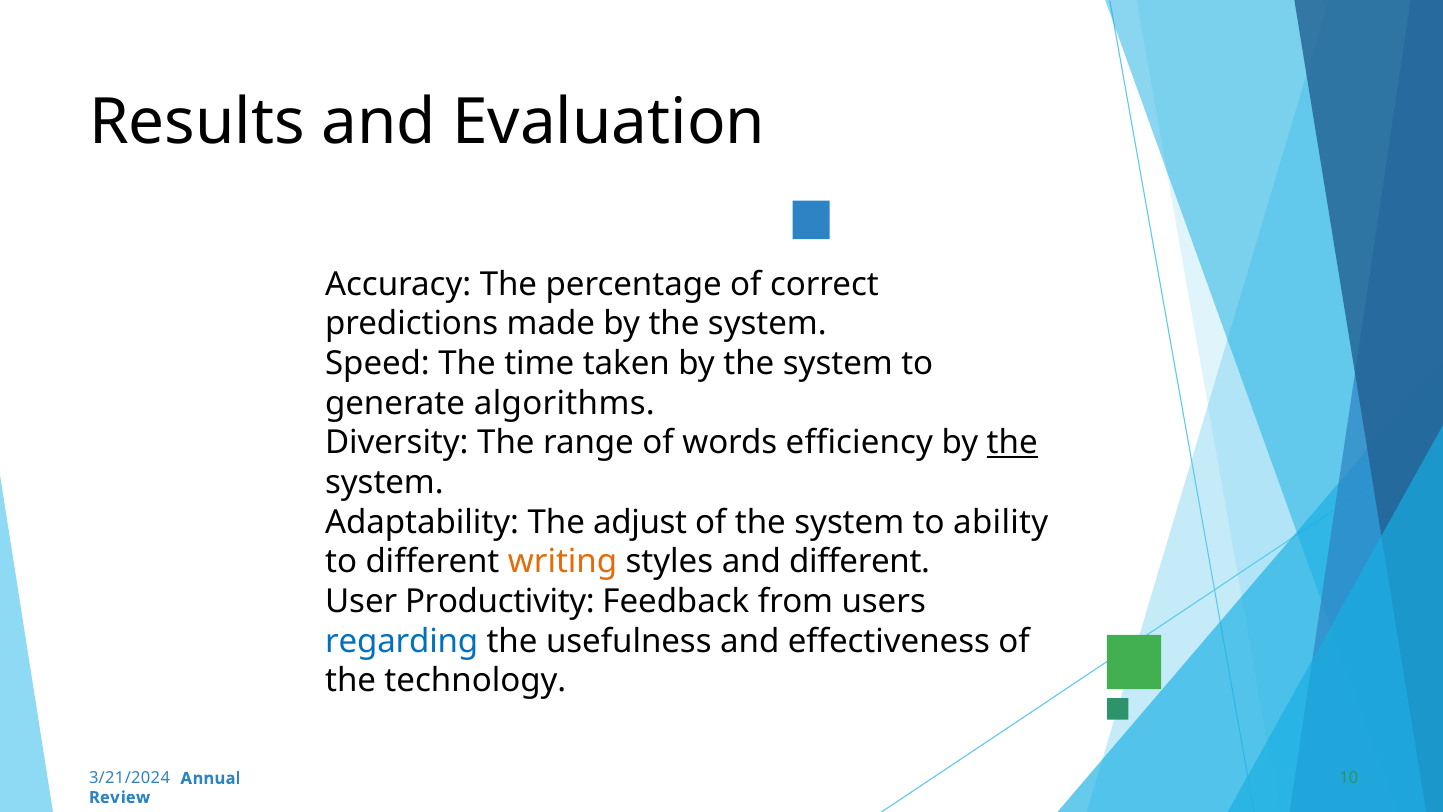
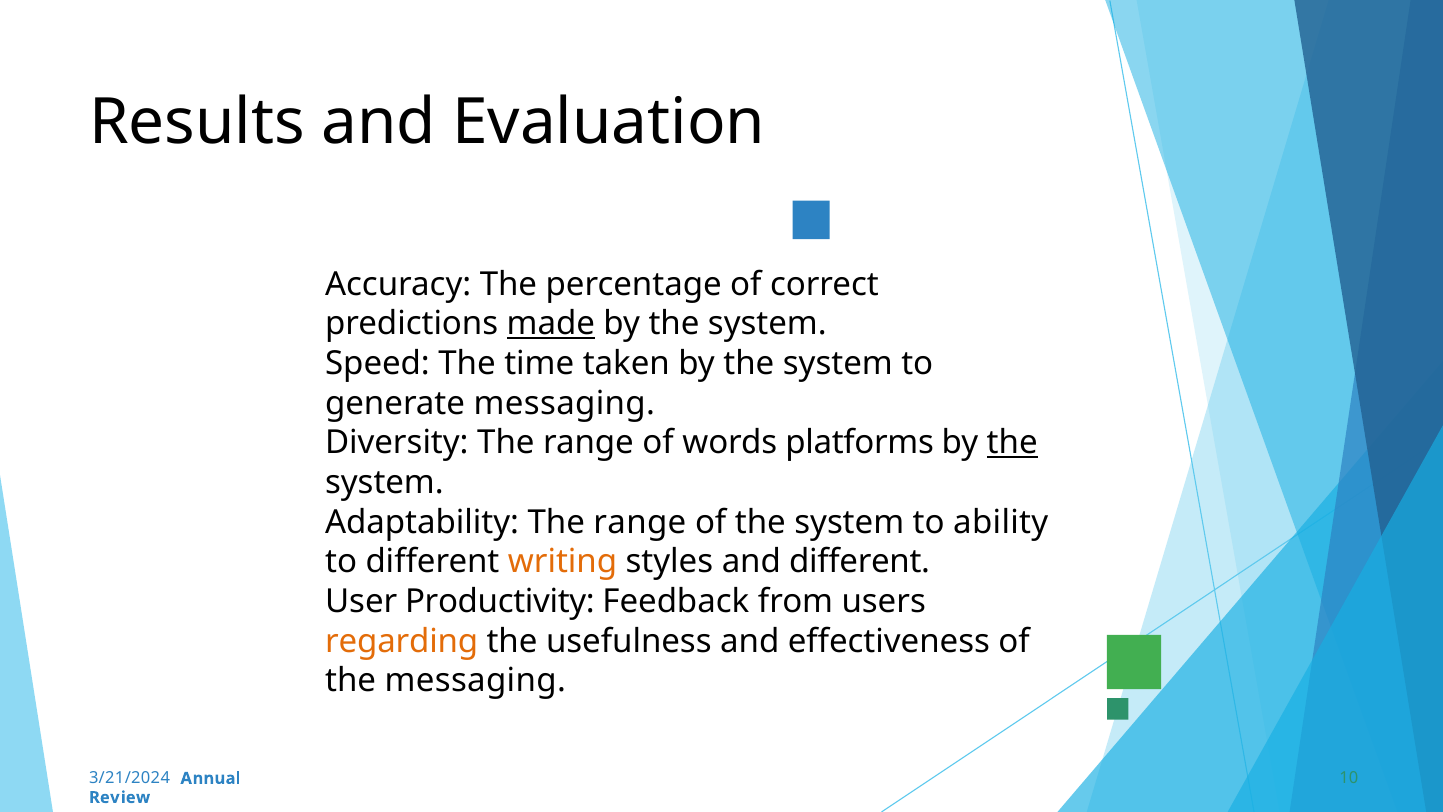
made underline: none -> present
generate algorithms: algorithms -> messaging
efficiency: efficiency -> platforms
Adaptability The adjust: adjust -> range
regarding colour: blue -> orange
the technology: technology -> messaging
